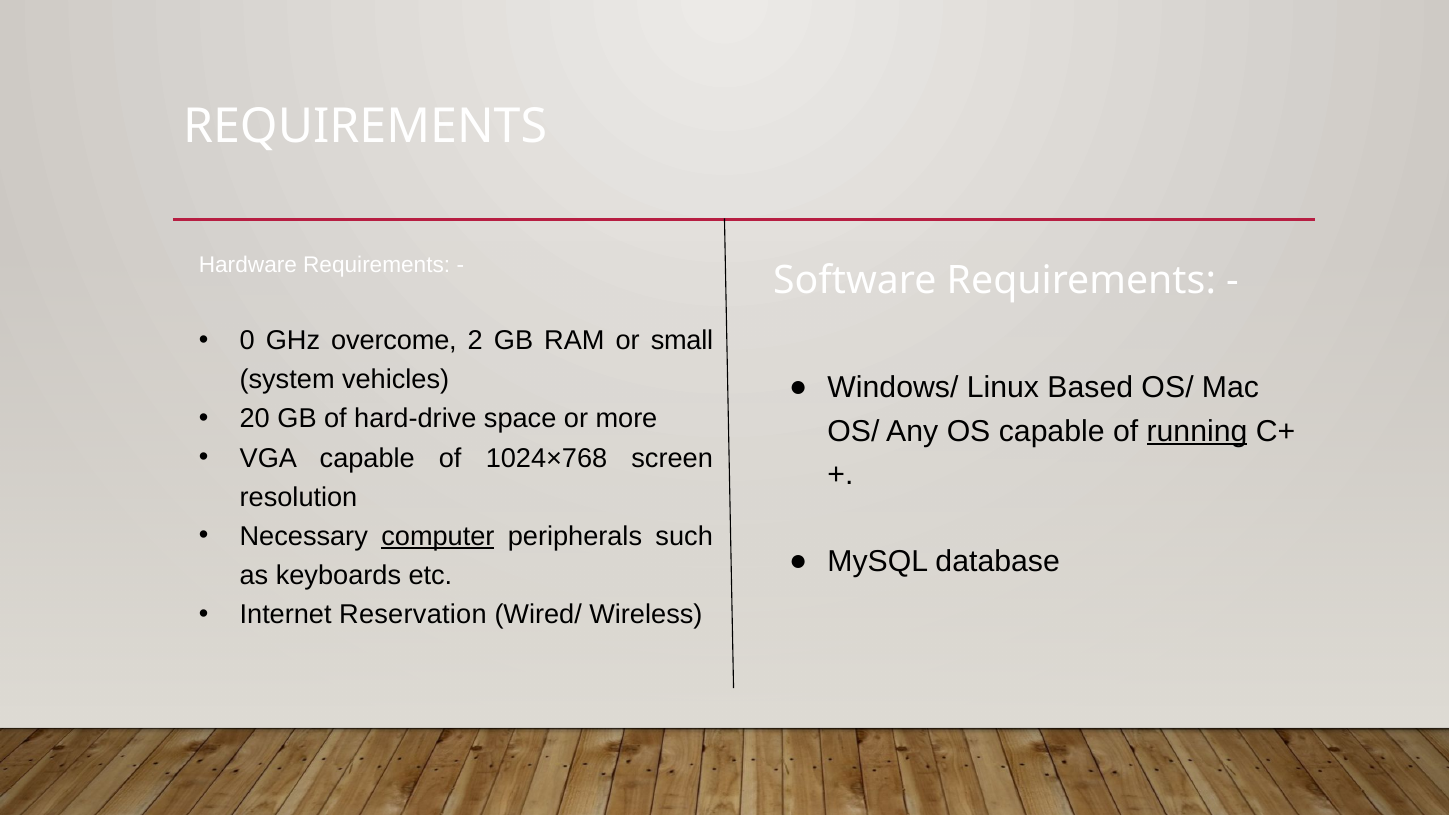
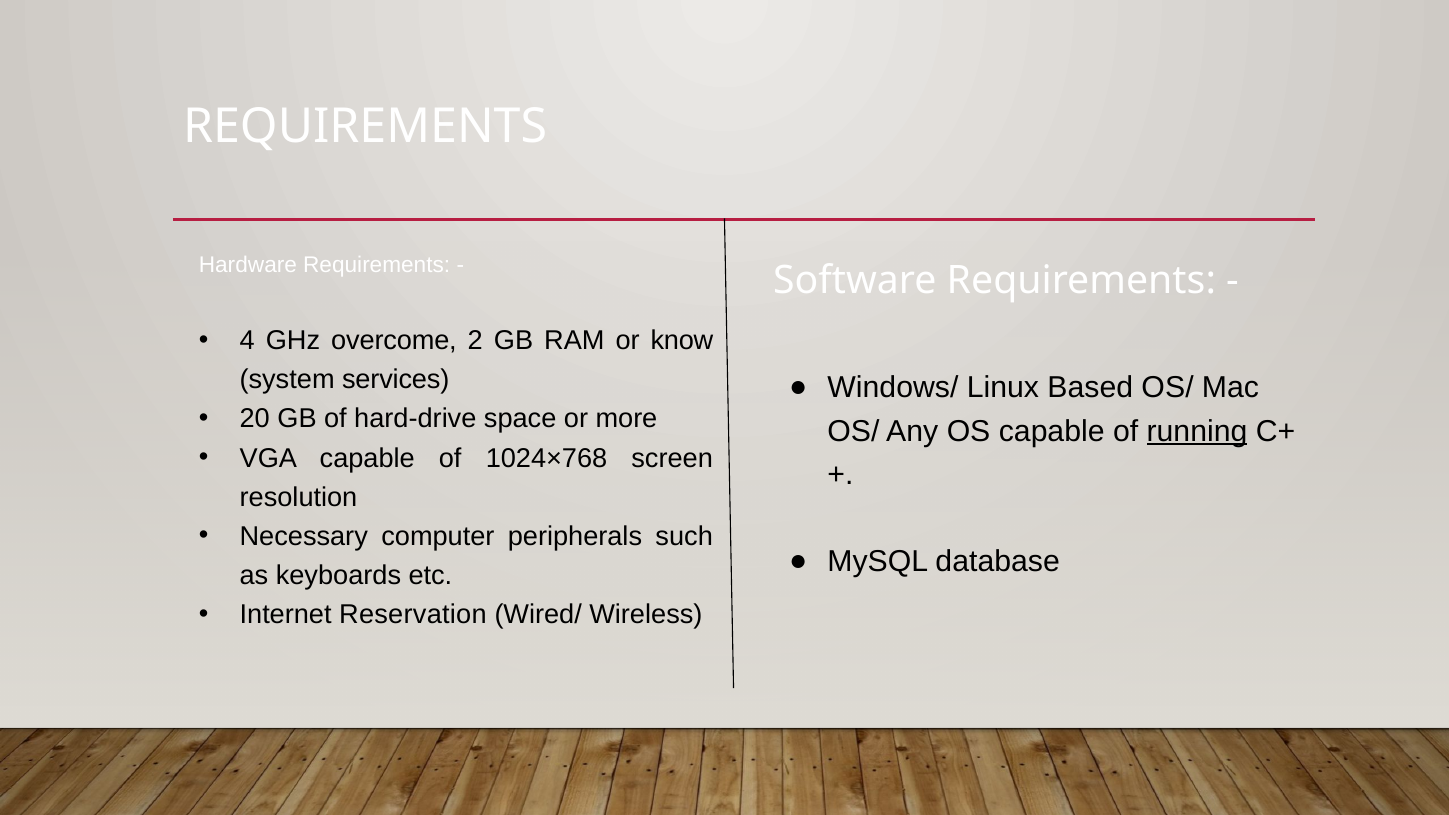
0: 0 -> 4
small: small -> know
vehicles: vehicles -> services
computer underline: present -> none
